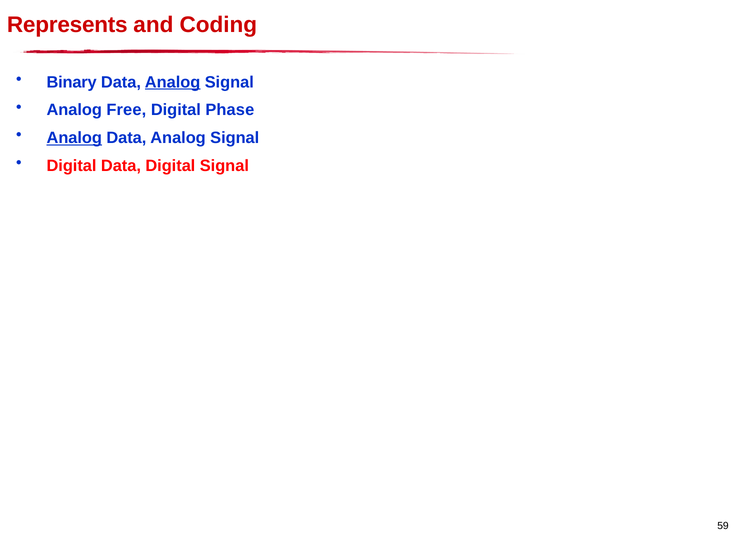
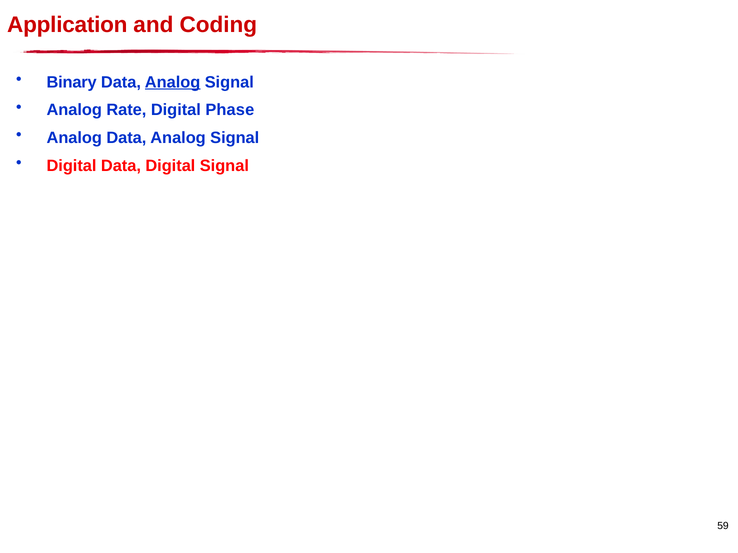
Represents: Represents -> Application
Free: Free -> Rate
Analog at (74, 138) underline: present -> none
